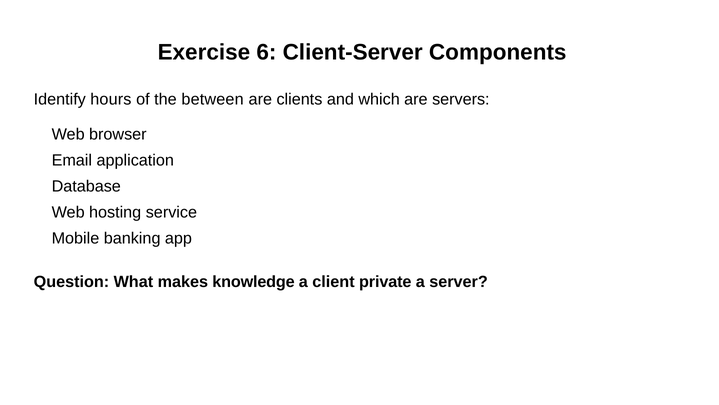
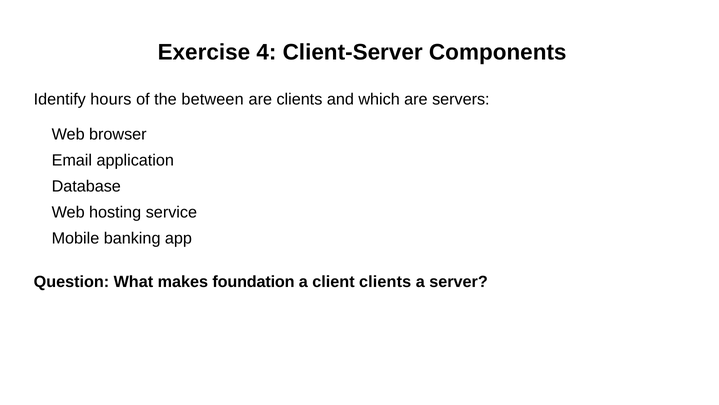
6: 6 -> 4
knowledge: knowledge -> foundation
client private: private -> clients
